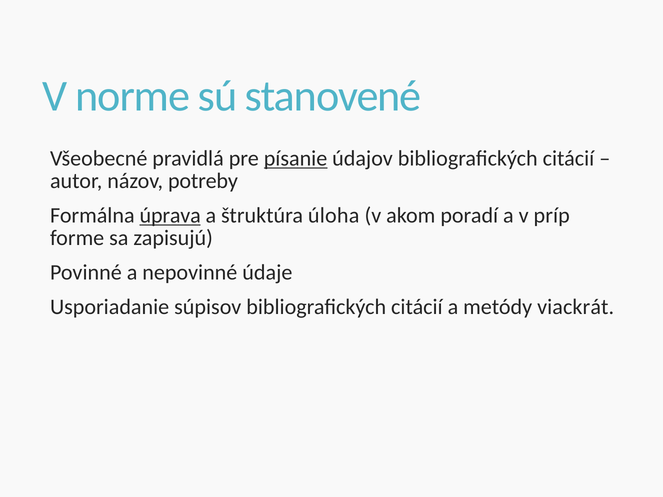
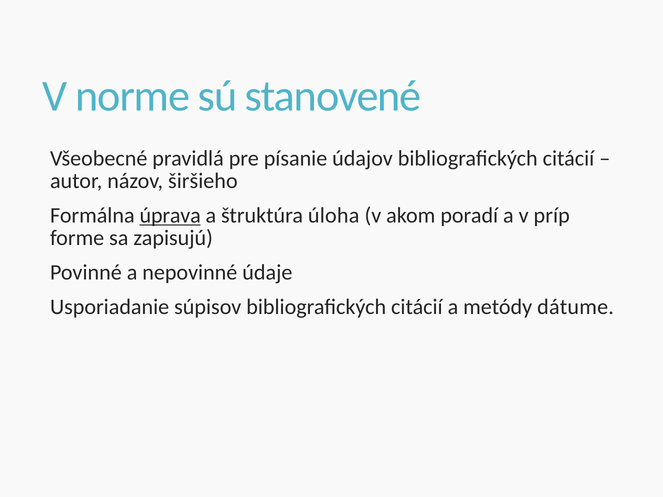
písanie underline: present -> none
potreby: potreby -> širšieho
viackrát: viackrát -> dátume
